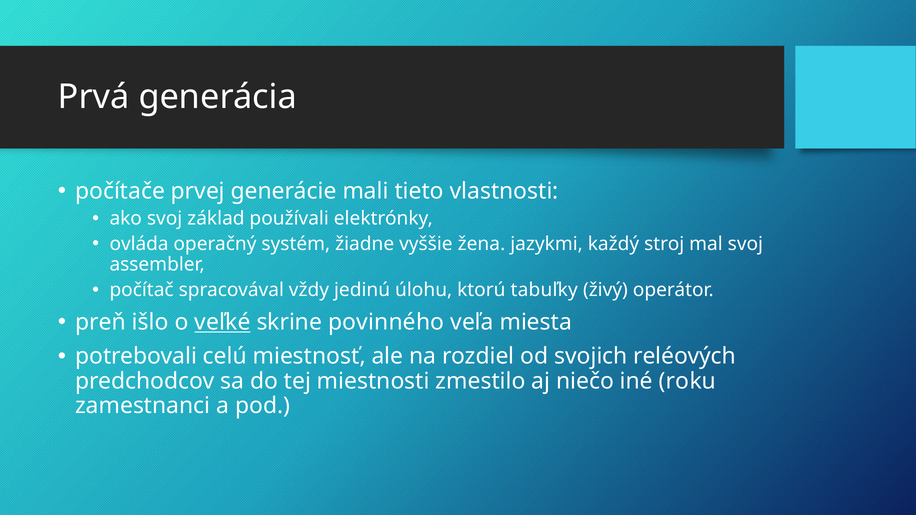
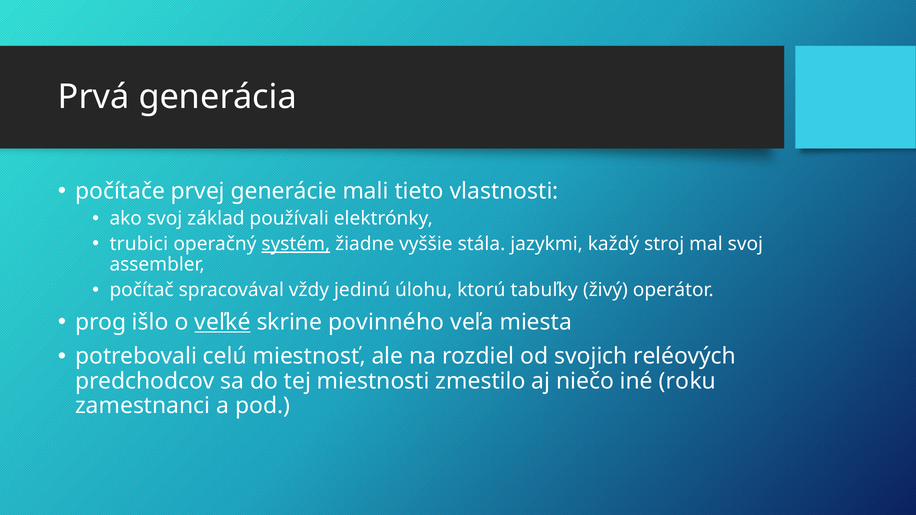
ovláda: ovláda -> trubici
systém underline: none -> present
žena: žena -> stála
preň: preň -> prog
